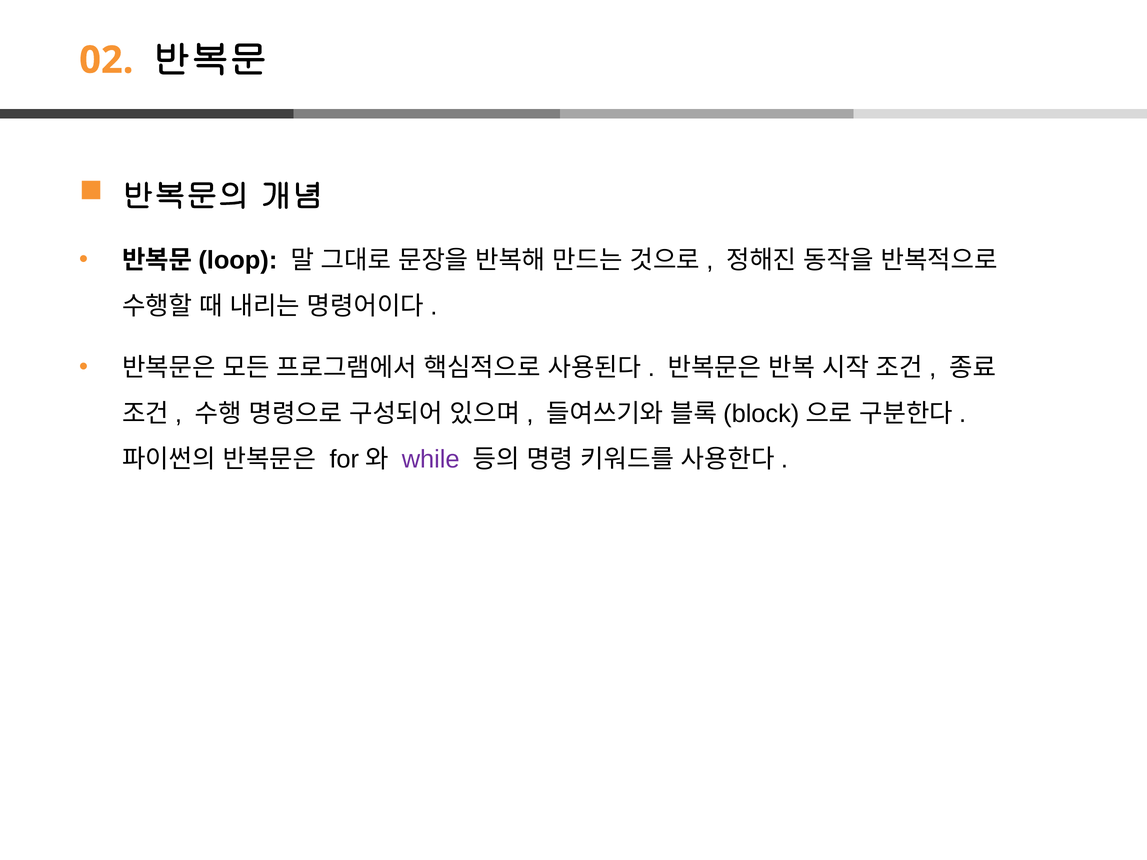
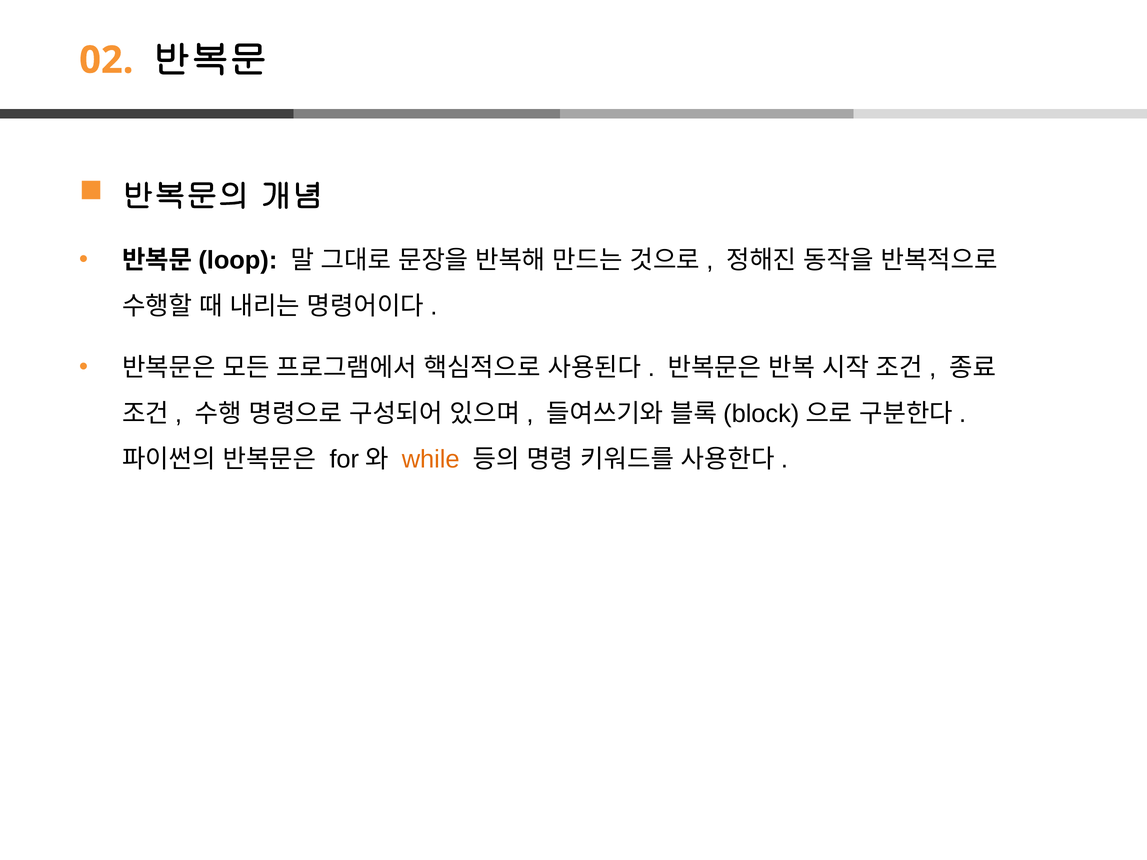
while colour: purple -> orange
